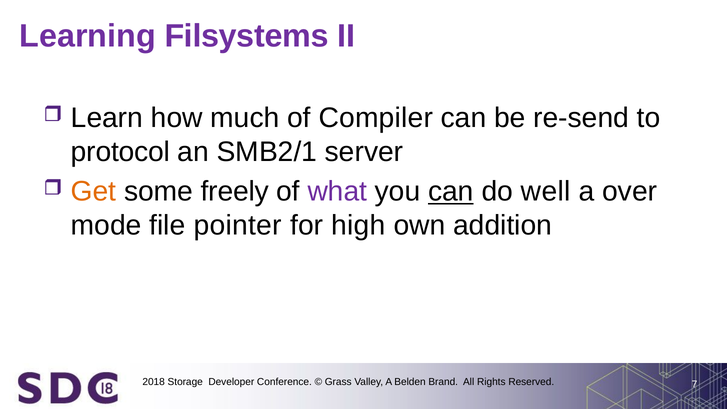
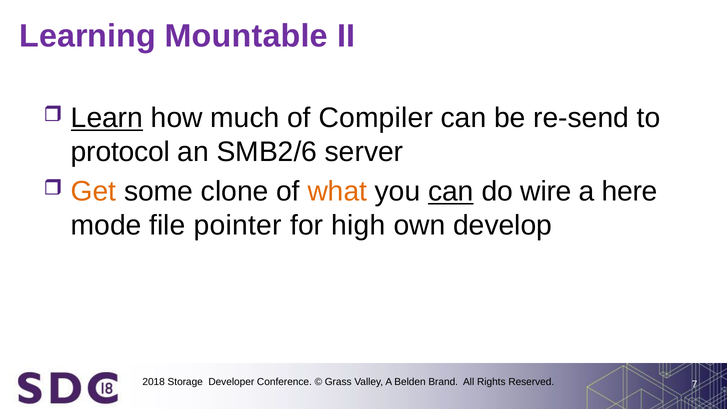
Filsystems: Filsystems -> Mountable
Learn underline: none -> present
SMB2/1: SMB2/1 -> SMB2/6
freely: freely -> clone
what colour: purple -> orange
well: well -> wire
over: over -> here
addition: addition -> develop
